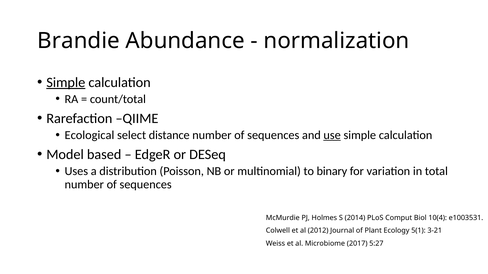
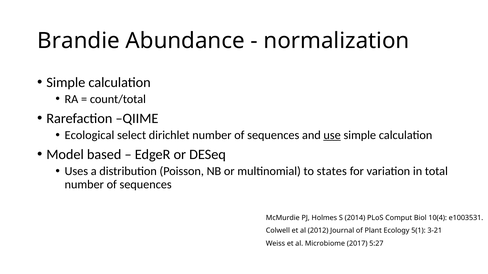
Simple at (66, 82) underline: present -> none
distance: distance -> dirichlet
binary: binary -> states
